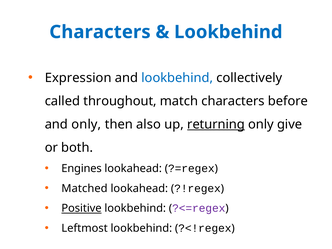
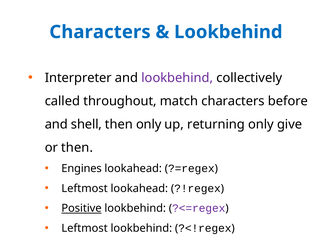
Expression: Expression -> Interpreter
lookbehind at (177, 78) colour: blue -> purple
and only: only -> shell
then also: also -> only
returning underline: present -> none
or both: both -> then
Matched at (84, 188): Matched -> Leftmost
